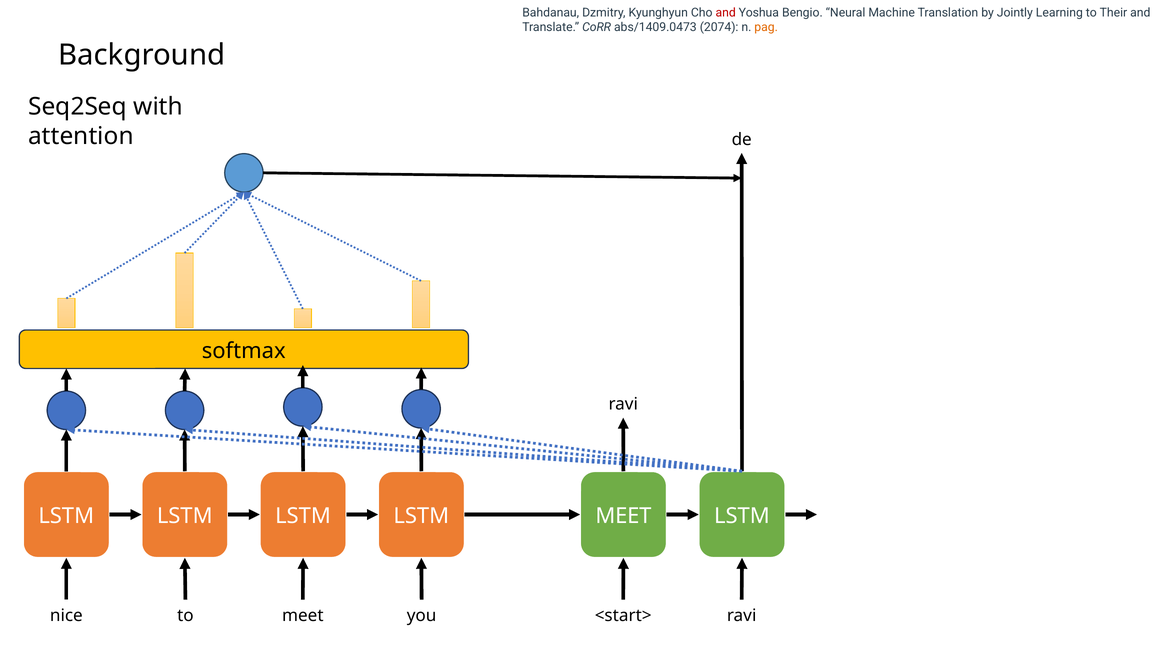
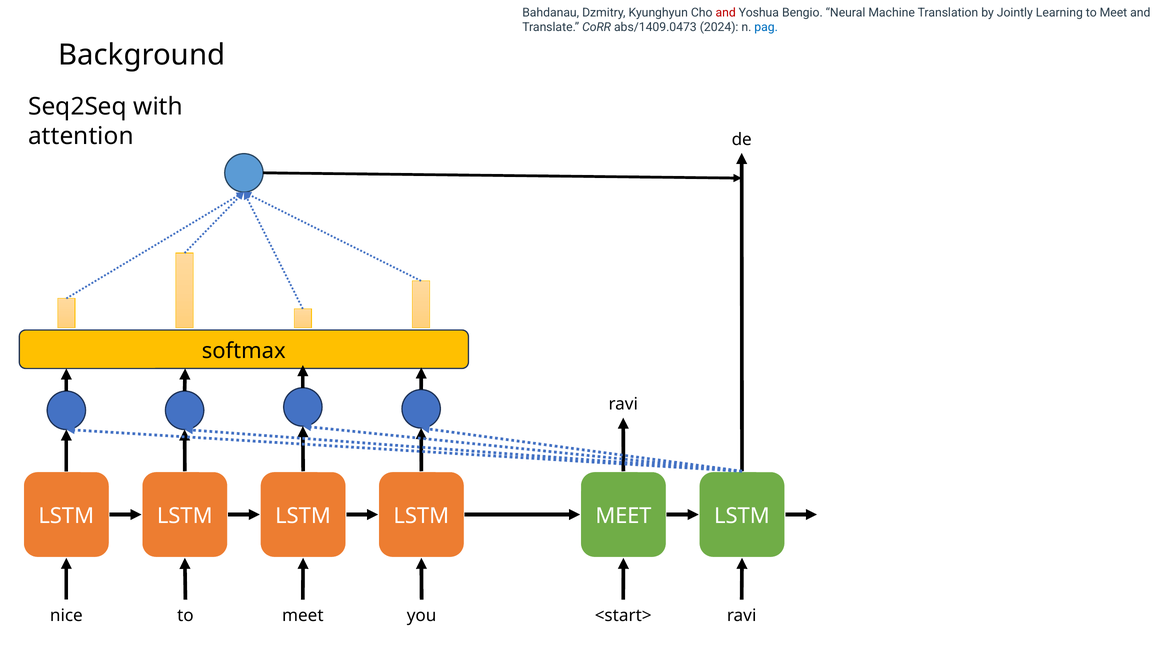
Learning to Their: Their -> Meet
2074: 2074 -> 2024
pag colour: orange -> blue
